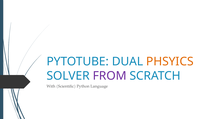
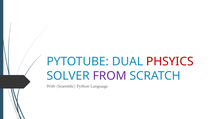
PHSYICS colour: orange -> red
